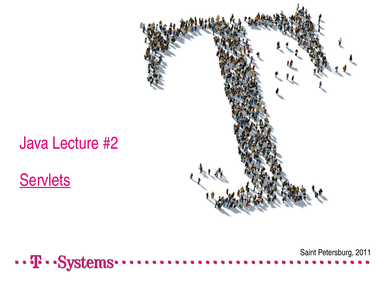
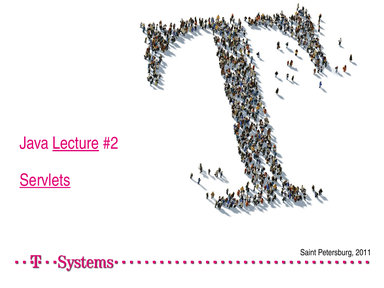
Lecture underline: none -> present
